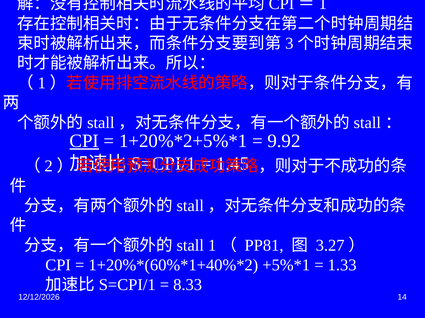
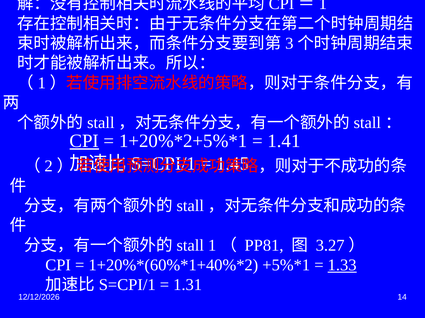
9.92: 9.92 -> 1.41
1.33 underline: none -> present
8.33: 8.33 -> 1.31
